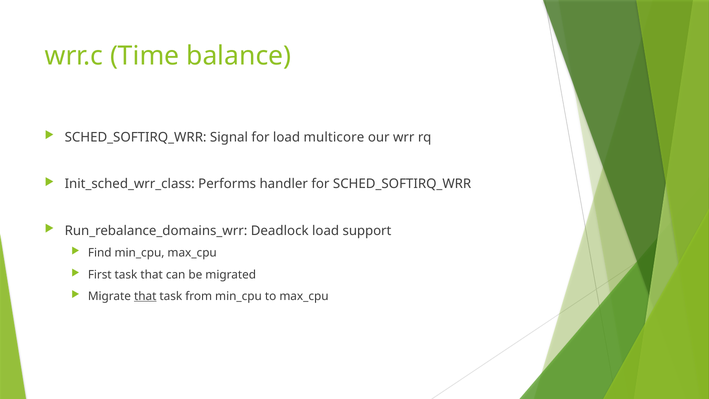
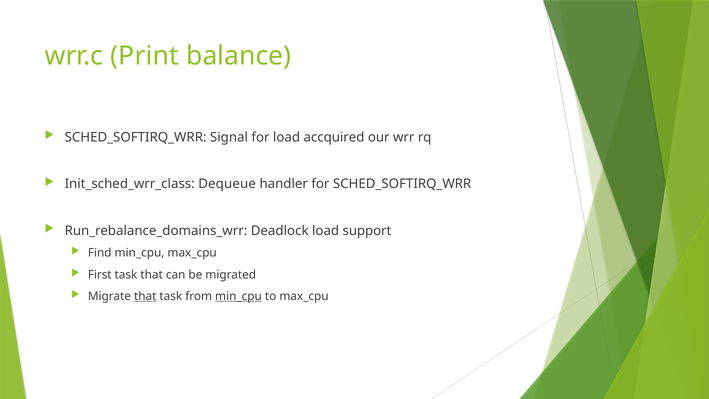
Time: Time -> Print
multicore: multicore -> accquired
Performs: Performs -> Dequeue
min_cpu at (239, 296) underline: none -> present
